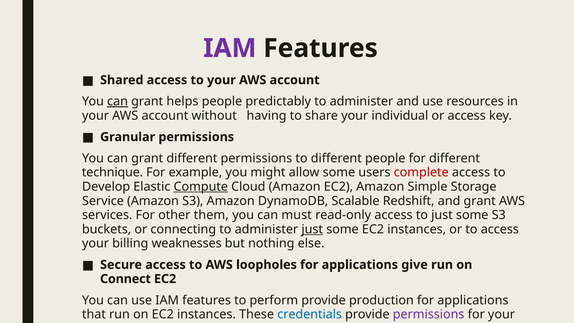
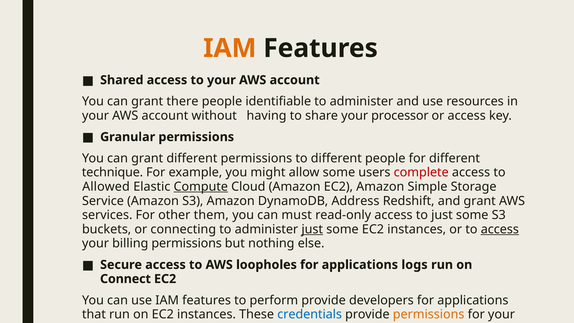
IAM at (230, 48) colour: purple -> orange
can at (118, 101) underline: present -> none
helps: helps -> there
predictably: predictably -> identifiable
individual: individual -> processor
Develop: Develop -> Allowed
Scalable: Scalable -> Address
access at (500, 229) underline: none -> present
billing weaknesses: weaknesses -> permissions
give: give -> logs
production: production -> developers
permissions at (429, 314) colour: purple -> orange
